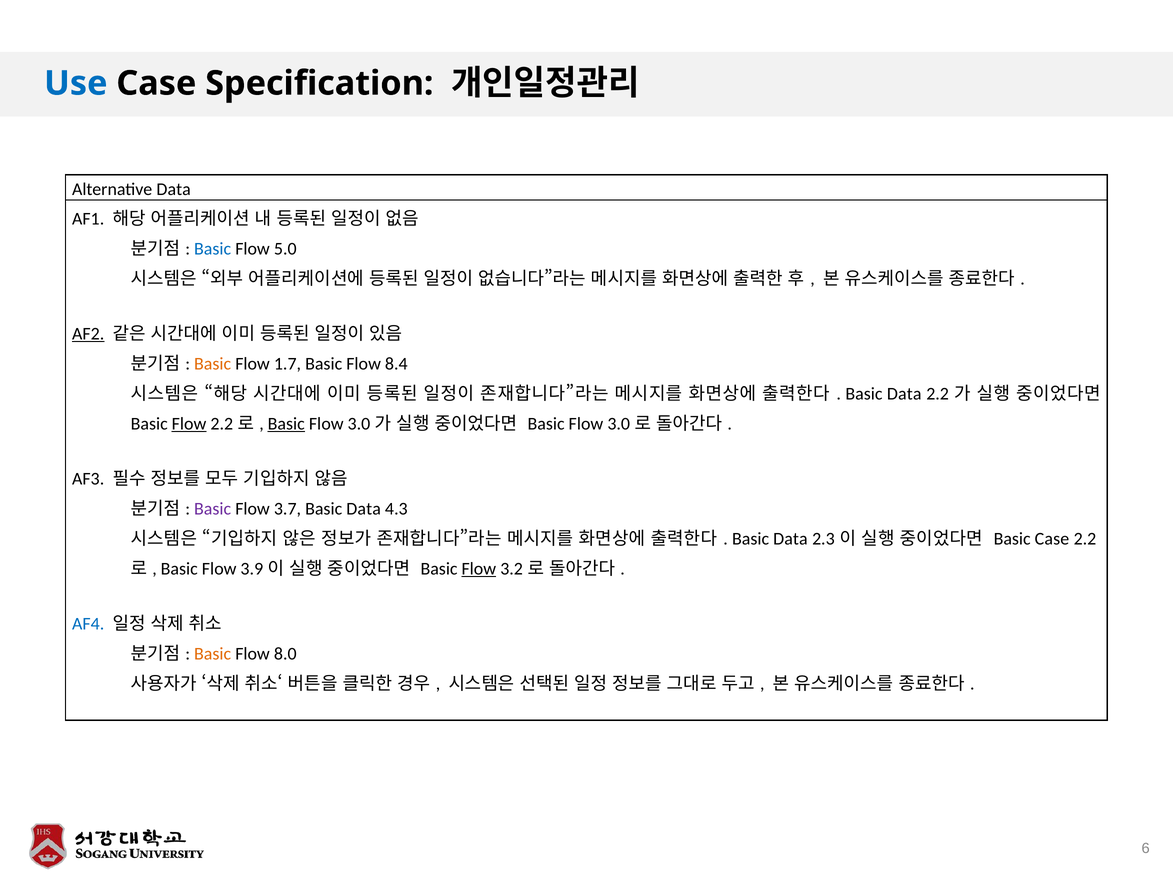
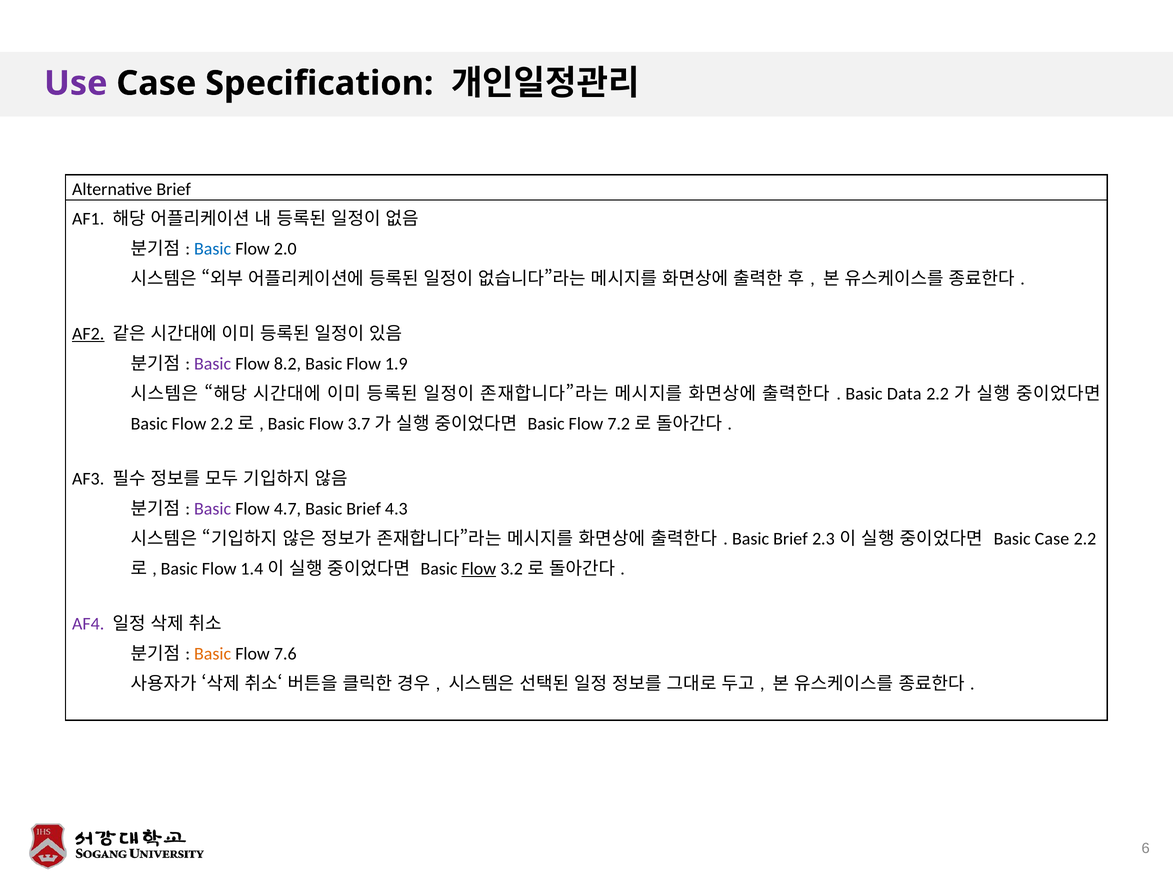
Use colour: blue -> purple
Alternative Data: Data -> Brief
5.0: 5.0 -> 2.0
Basic at (213, 364) colour: orange -> purple
1.7: 1.7 -> 8.2
8.4: 8.4 -> 1.9
Flow at (189, 424) underline: present -> none
Basic at (286, 424) underline: present -> none
3.0 at (359, 424): 3.0 -> 3.7
3.0 at (619, 424): 3.0 -> 7.2
3.7: 3.7 -> 4.7
Data at (364, 509): Data -> Brief
Data at (790, 539): Data -> Brief
3.9: 3.9 -> 1.4
AF4 colour: blue -> purple
8.0: 8.0 -> 7.6
